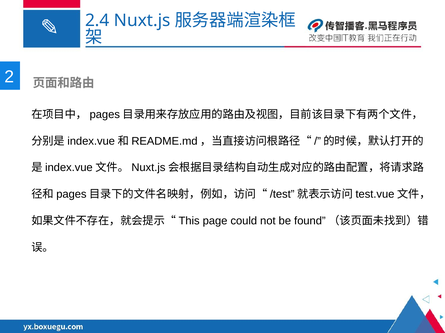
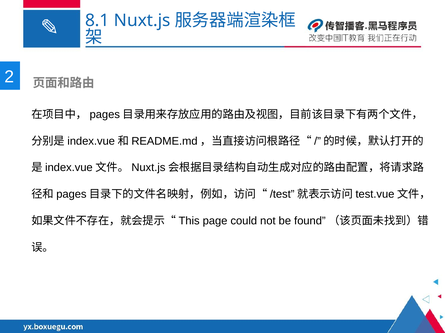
2.4: 2.4 -> 8.1
